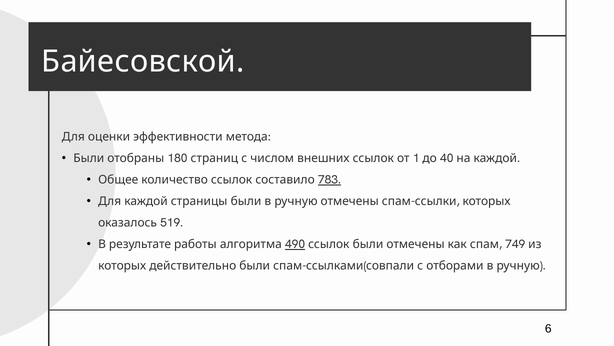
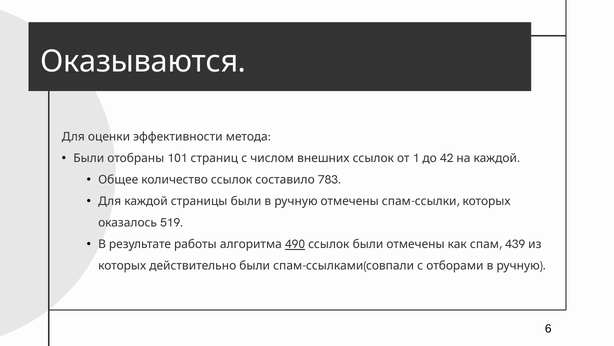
Байесовской: Байесовской -> Оказываются
180: 180 -> 101
40: 40 -> 42
783 underline: present -> none
749: 749 -> 439
